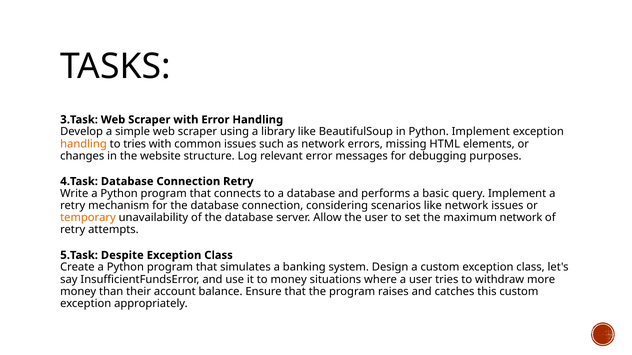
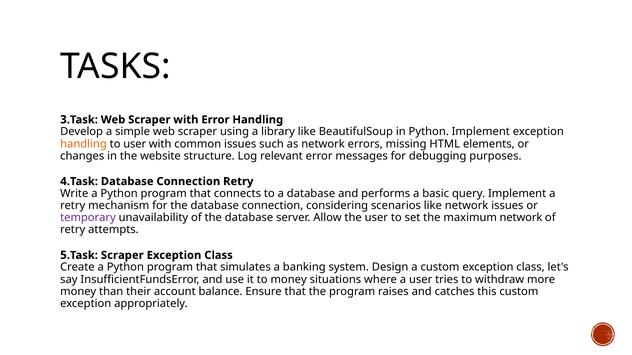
to tries: tries -> user
temporary colour: orange -> purple
Despite at (122, 256): Despite -> Scraper
